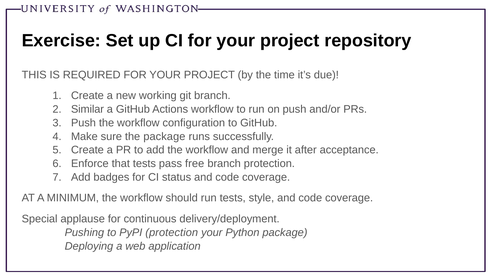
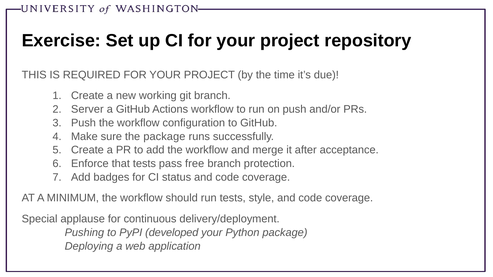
Similar: Similar -> Server
PyPI protection: protection -> developed
